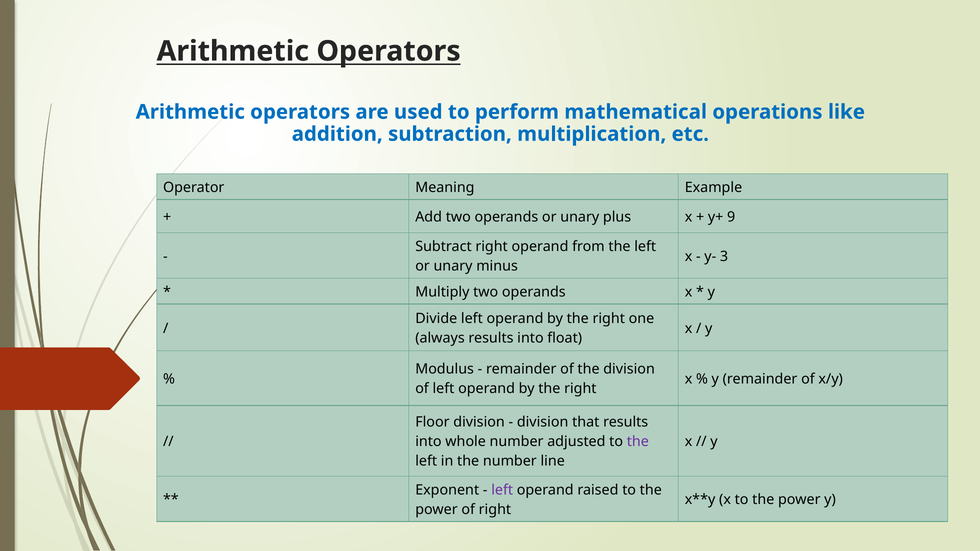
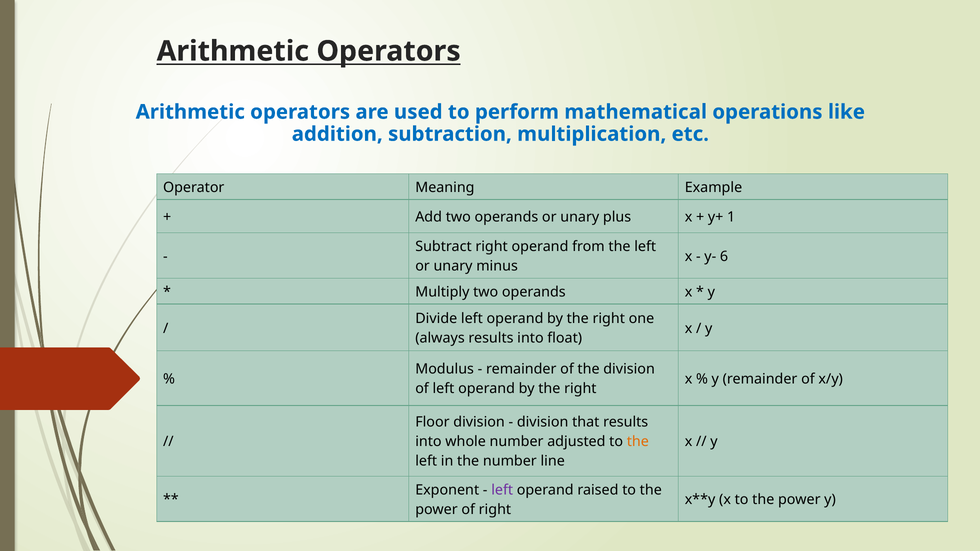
9: 9 -> 1
3: 3 -> 6
the at (638, 442) colour: purple -> orange
